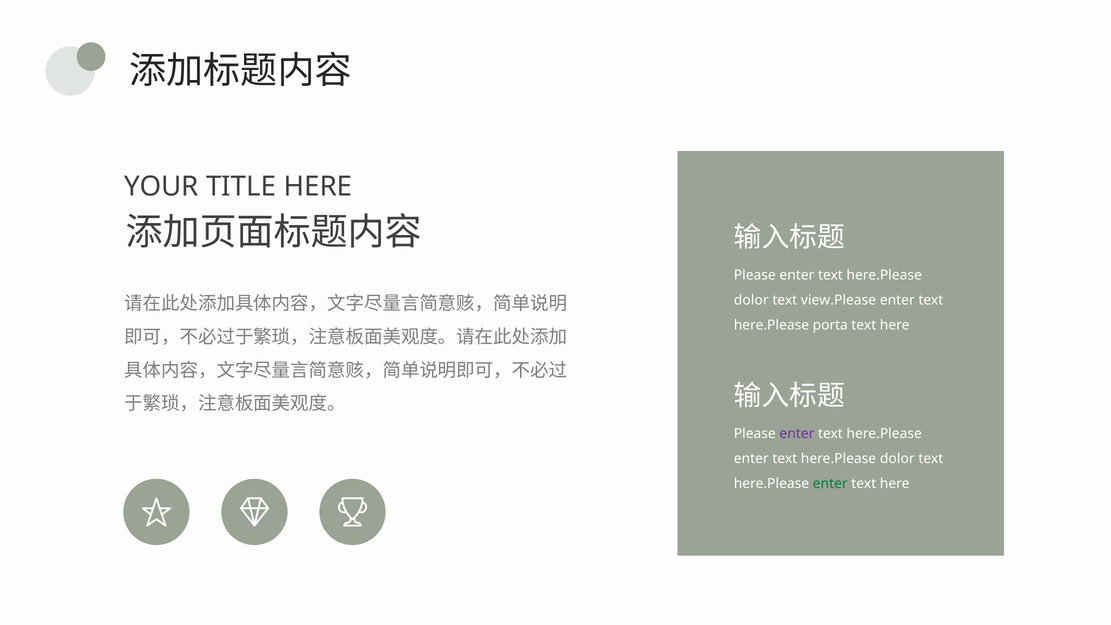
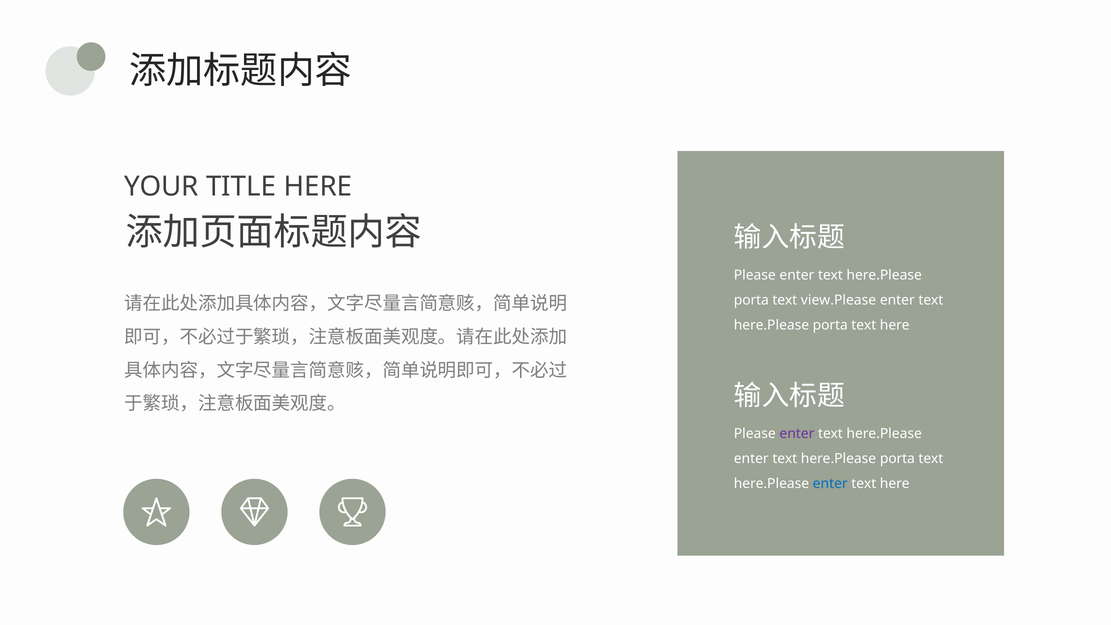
dolor at (751, 300): dolor -> porta
dolor at (897, 458): dolor -> porta
enter at (830, 483) colour: green -> blue
